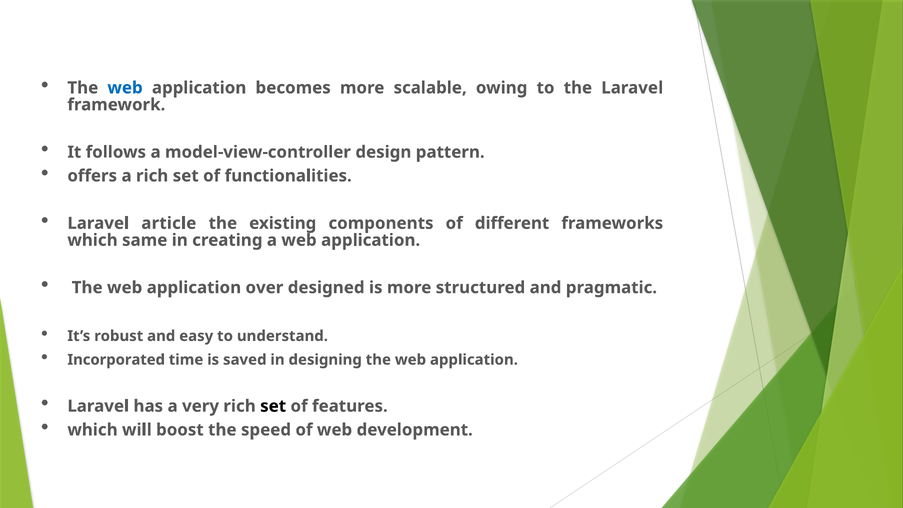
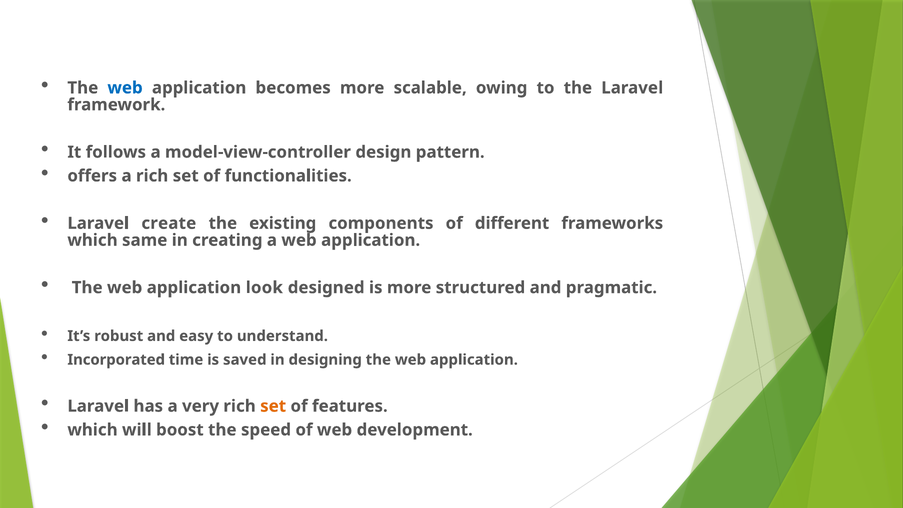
article: article -> create
over: over -> look
set at (273, 406) colour: black -> orange
